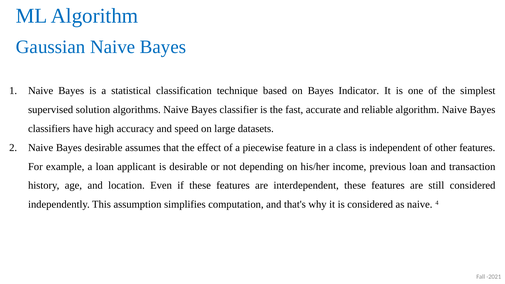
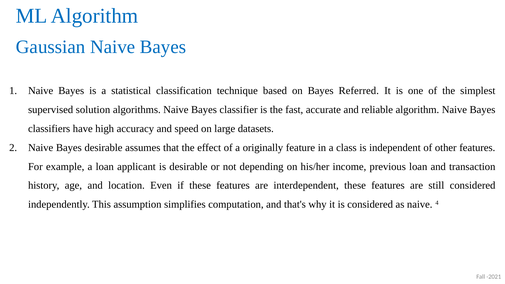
Indicator: Indicator -> Referred
piecewise: piecewise -> originally
